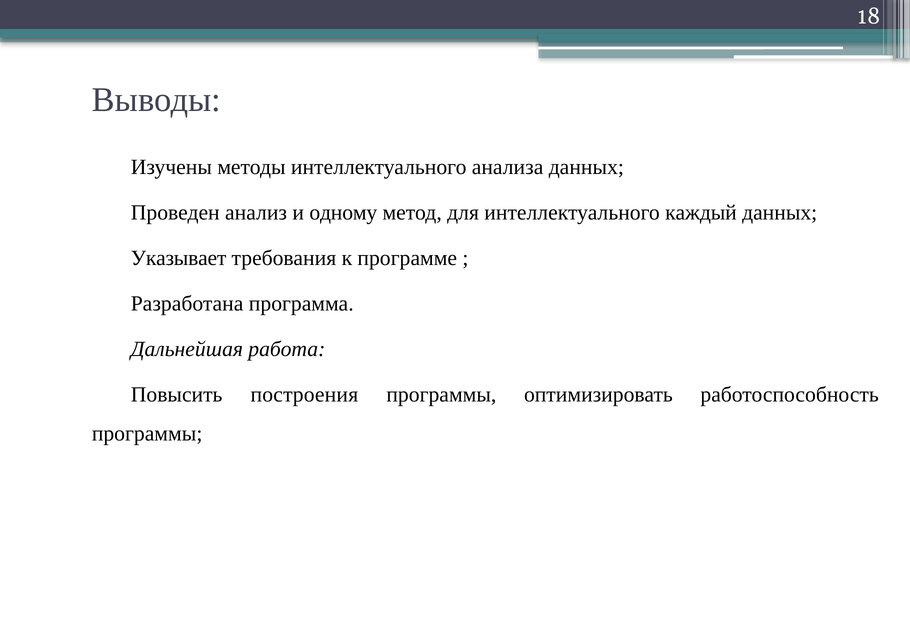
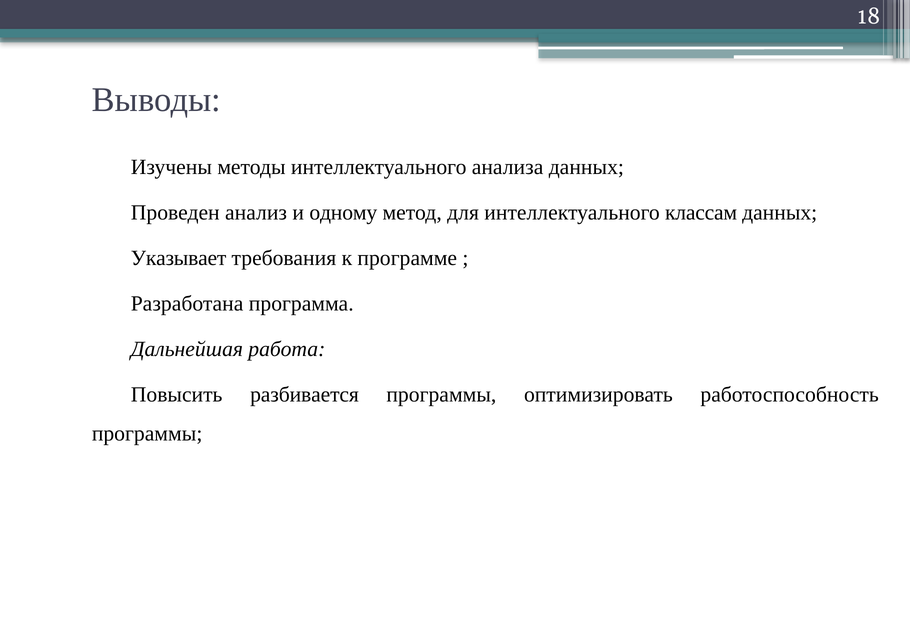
каждый: каждый -> классам
построения: построения -> разбивается
